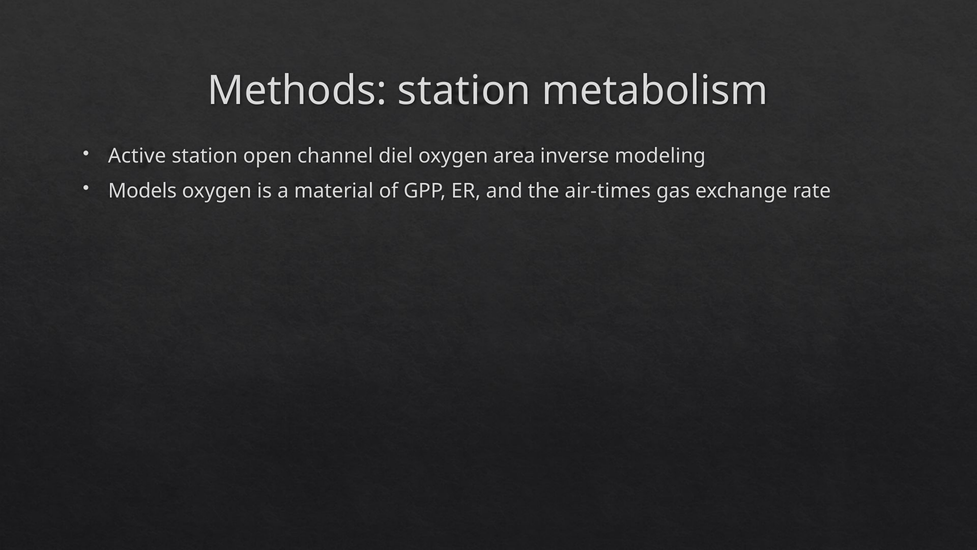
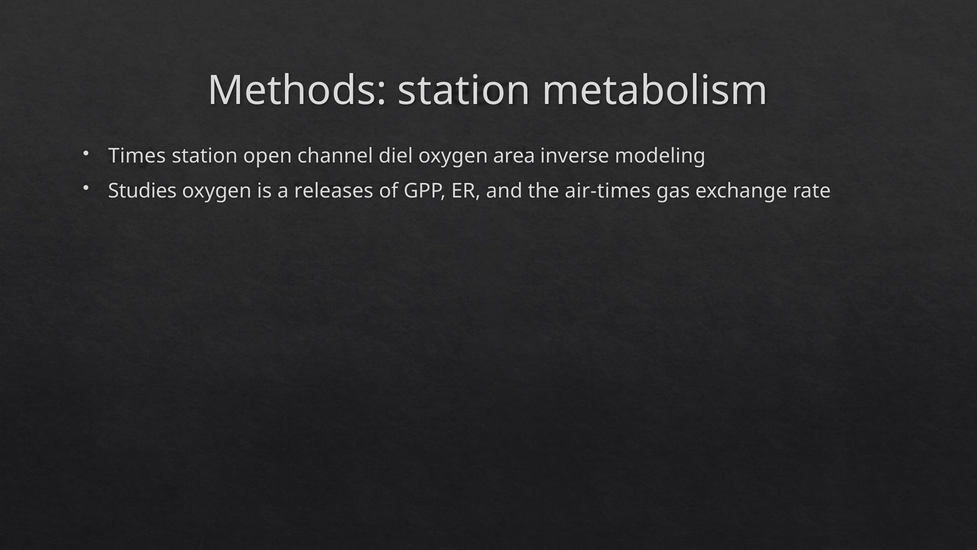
Active: Active -> Times
Models: Models -> Studies
material: material -> releases
